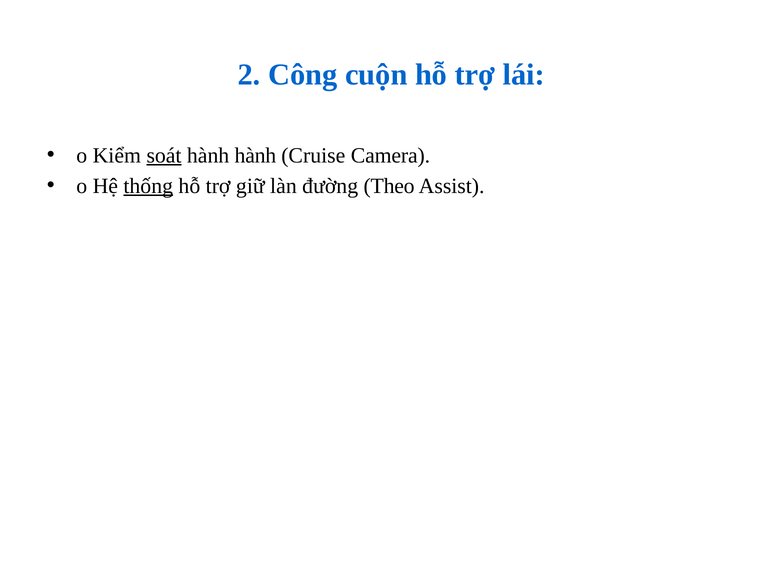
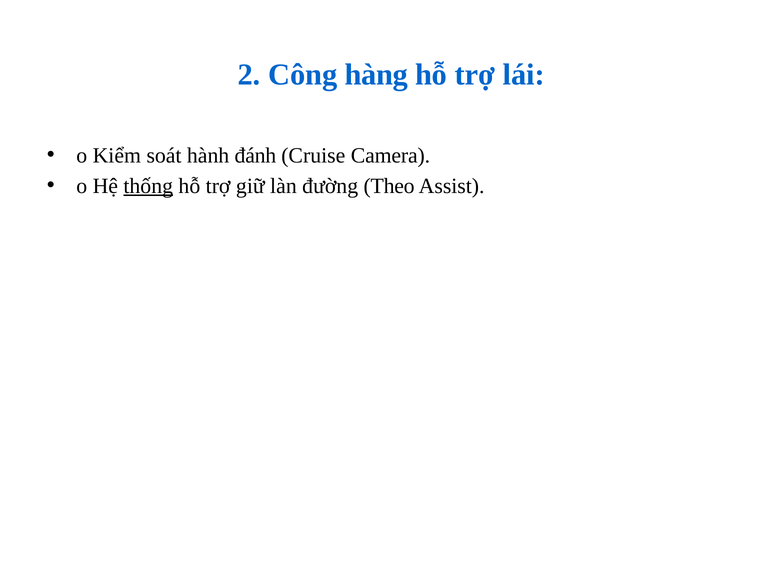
cuộn: cuộn -> hàng
soát underline: present -> none
hành hành: hành -> đánh
